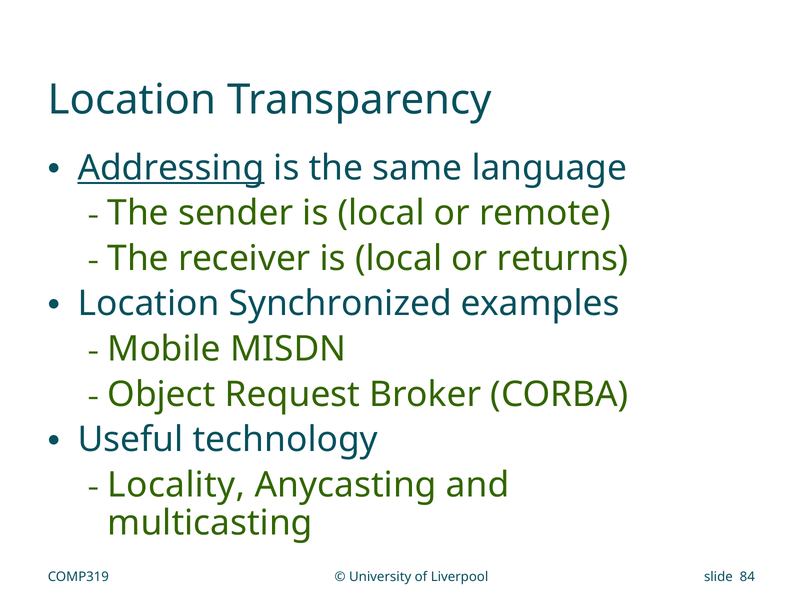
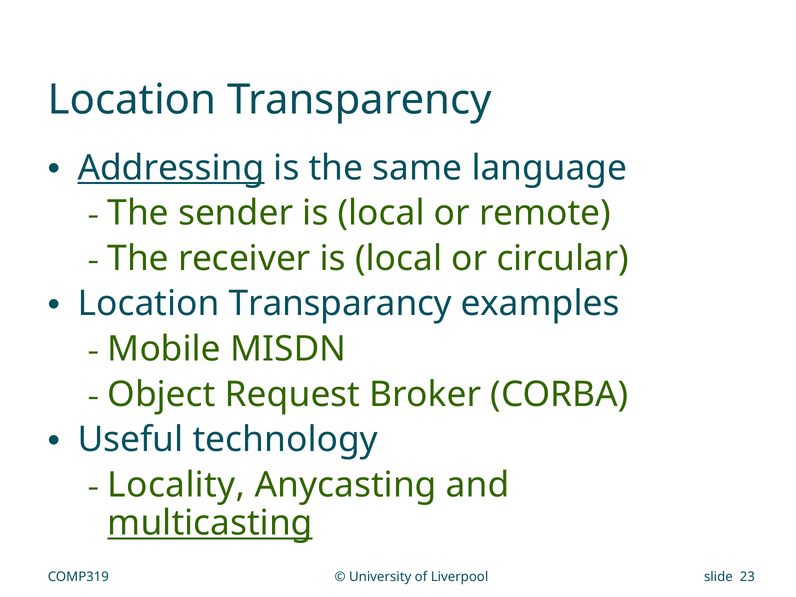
returns: returns -> circular
Synchronized: Synchronized -> Transparancy
multicasting underline: none -> present
84: 84 -> 23
